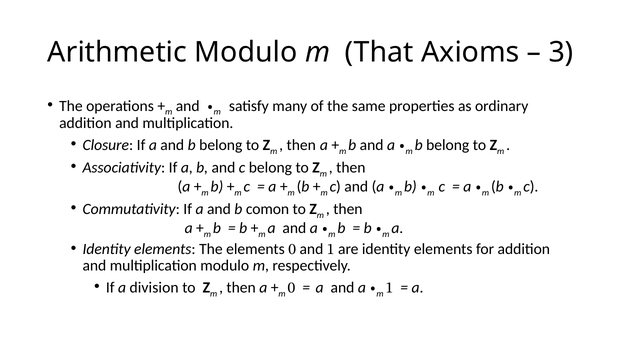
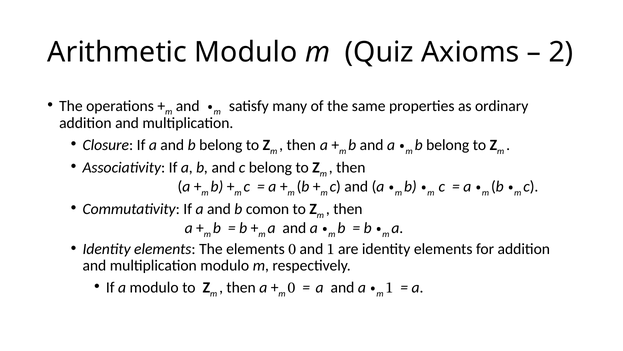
That: That -> Quiz
3: 3 -> 2
a division: division -> modulo
